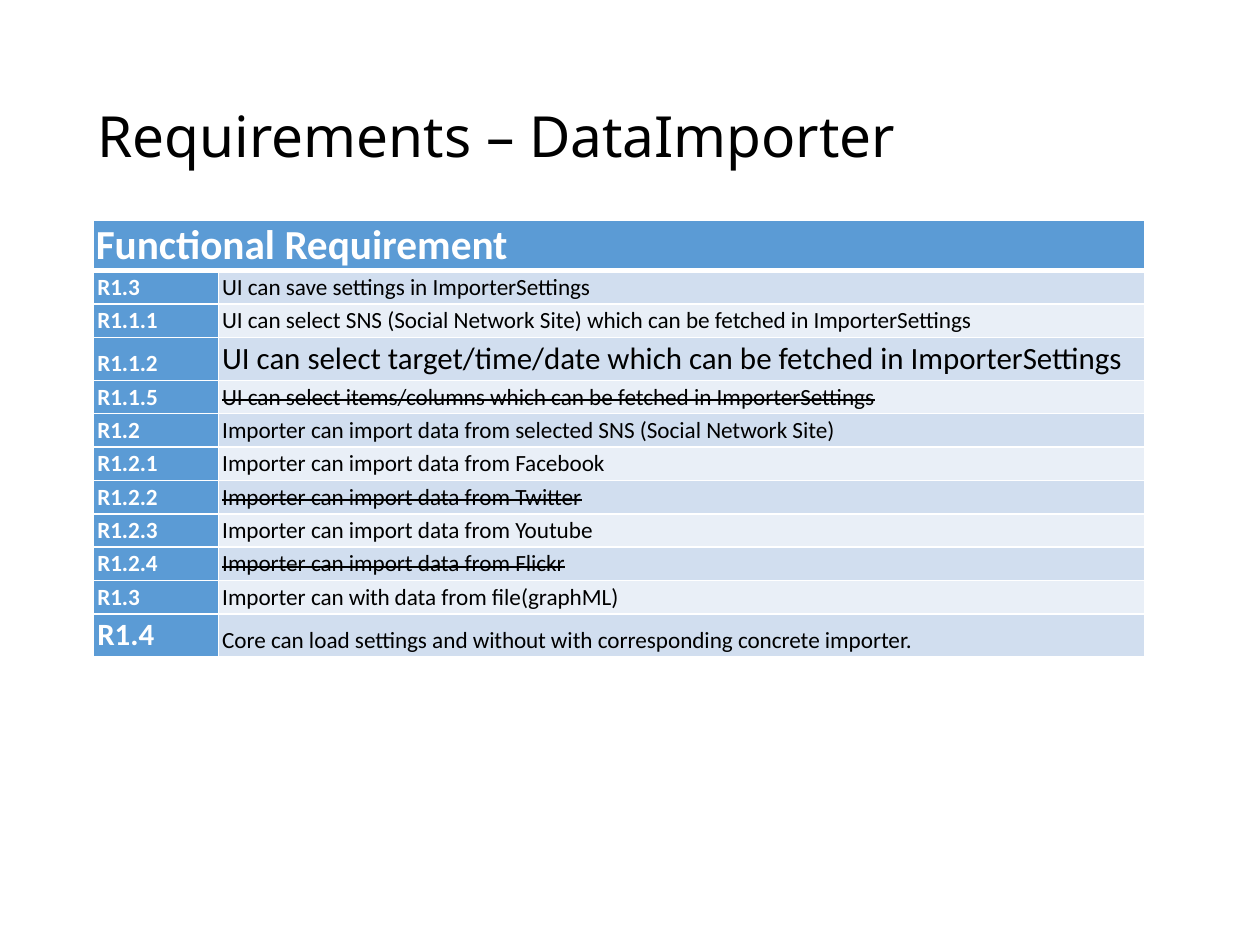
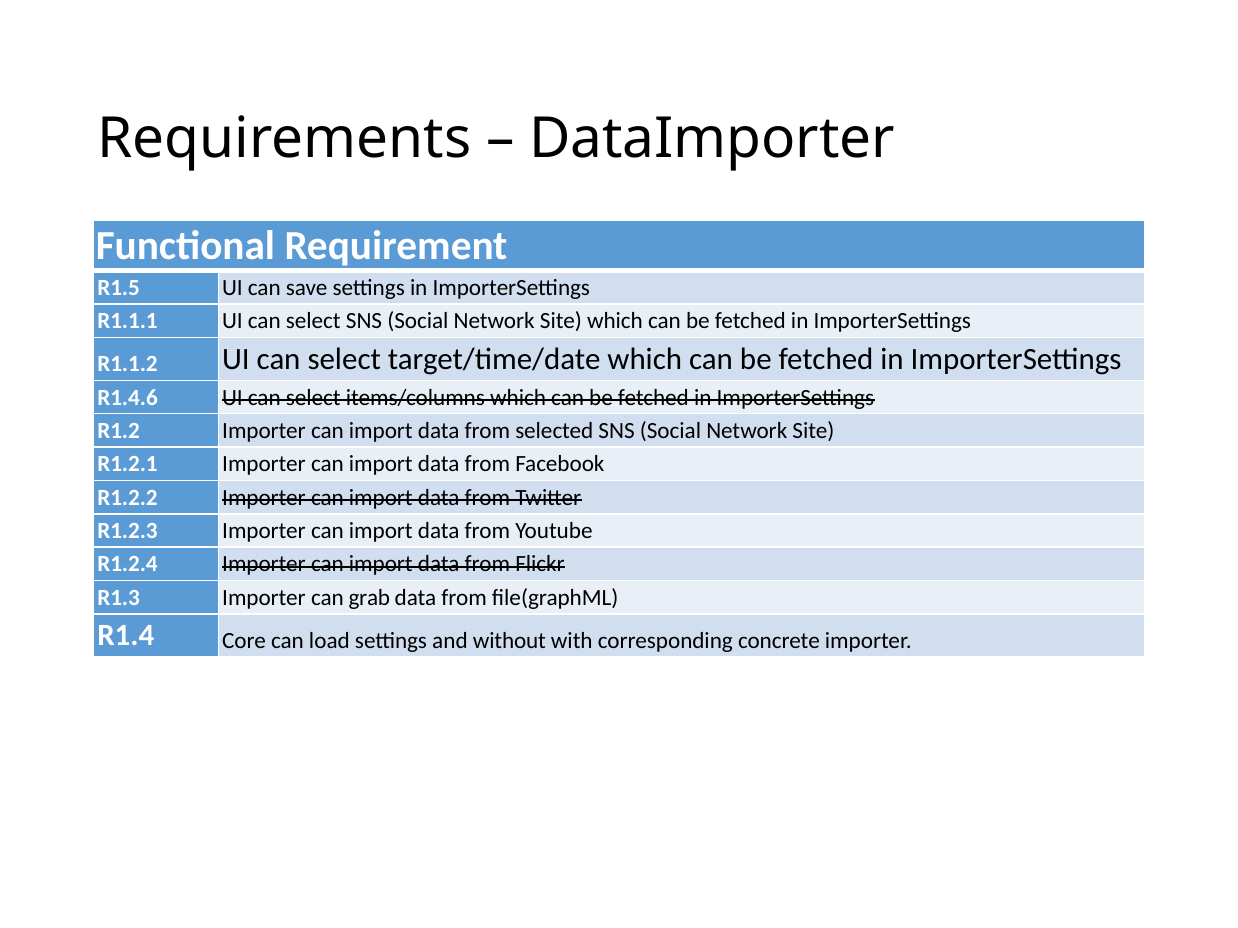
R1.3 at (119, 288): R1.3 -> R1.5
R1.1.5: R1.1.5 -> R1.4.6
can with: with -> grab
